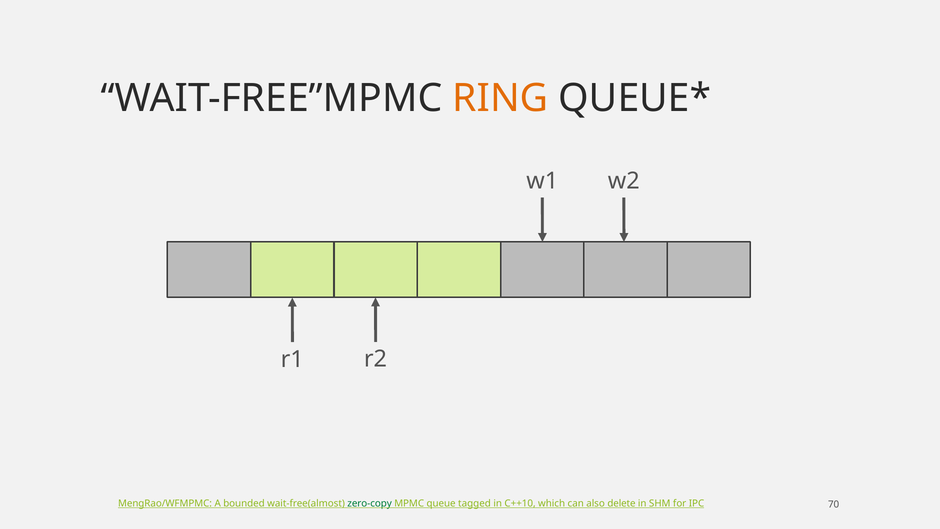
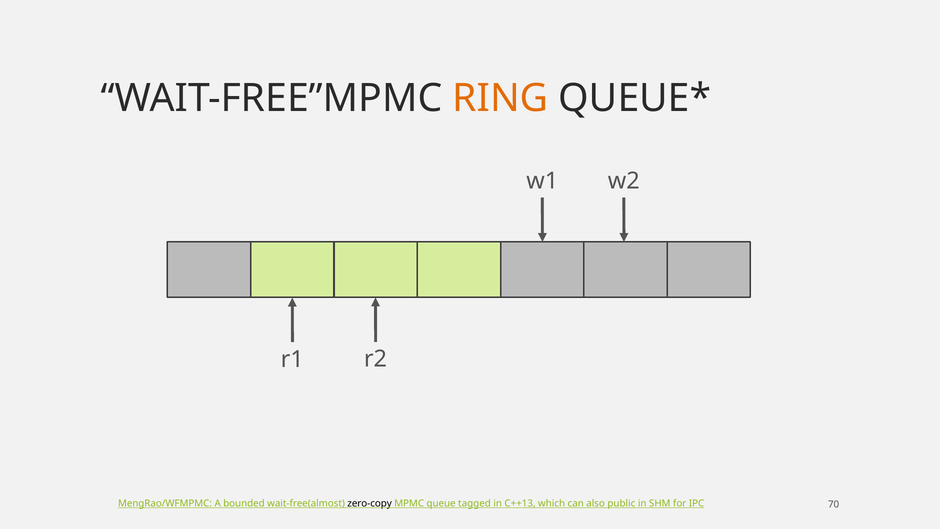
zero-copy colour: green -> black
C++10: C++10 -> C++13
delete: delete -> public
